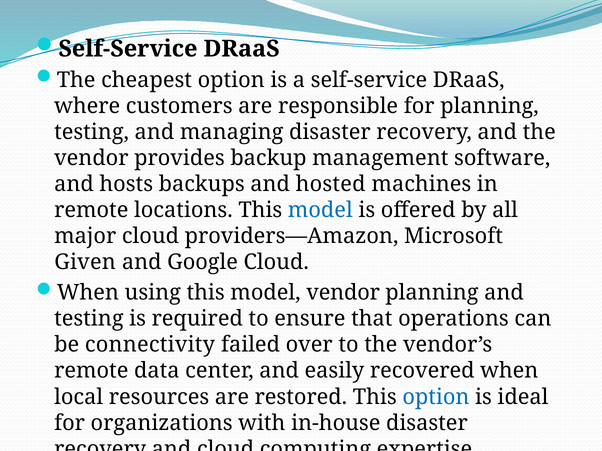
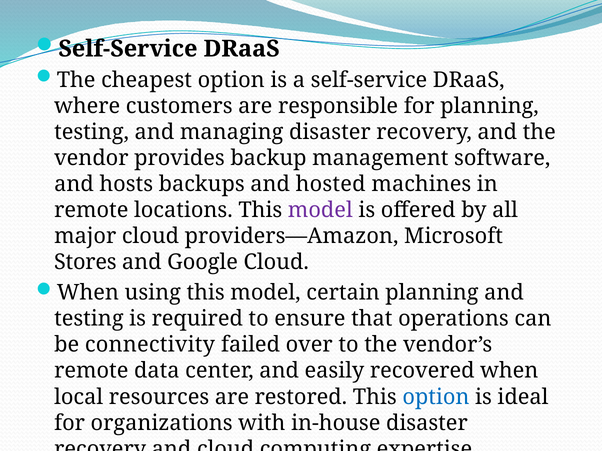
model at (320, 210) colour: blue -> purple
Given: Given -> Stores
model vendor: vendor -> certain
